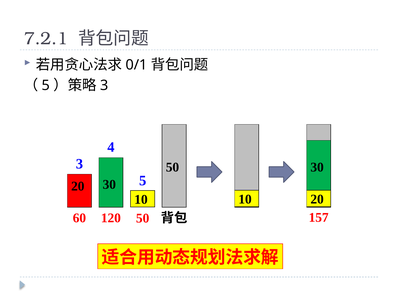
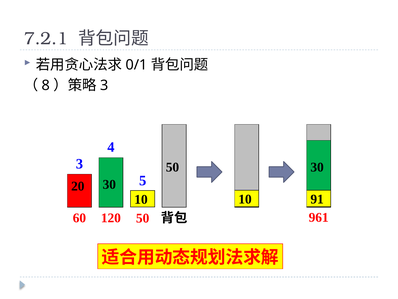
5 at (46, 85): 5 -> 8
20 at (317, 199): 20 -> 91
157: 157 -> 961
